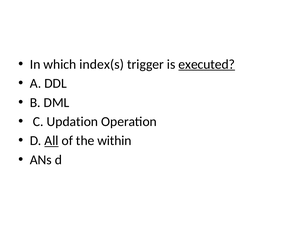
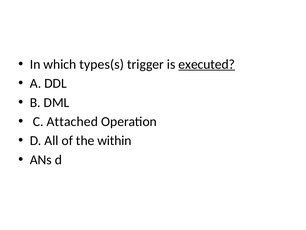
index(s: index(s -> types(s
Updation: Updation -> Attached
All underline: present -> none
